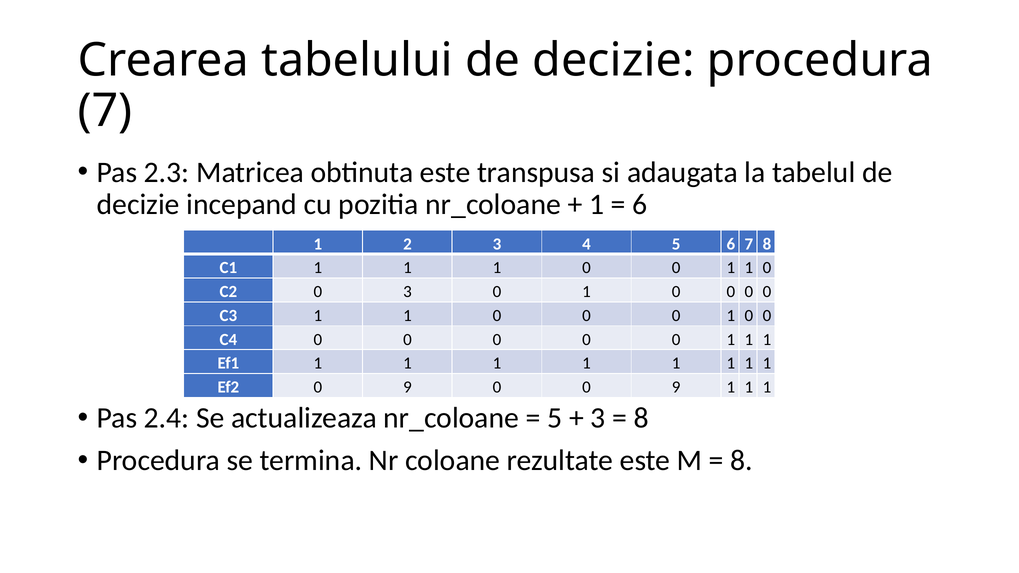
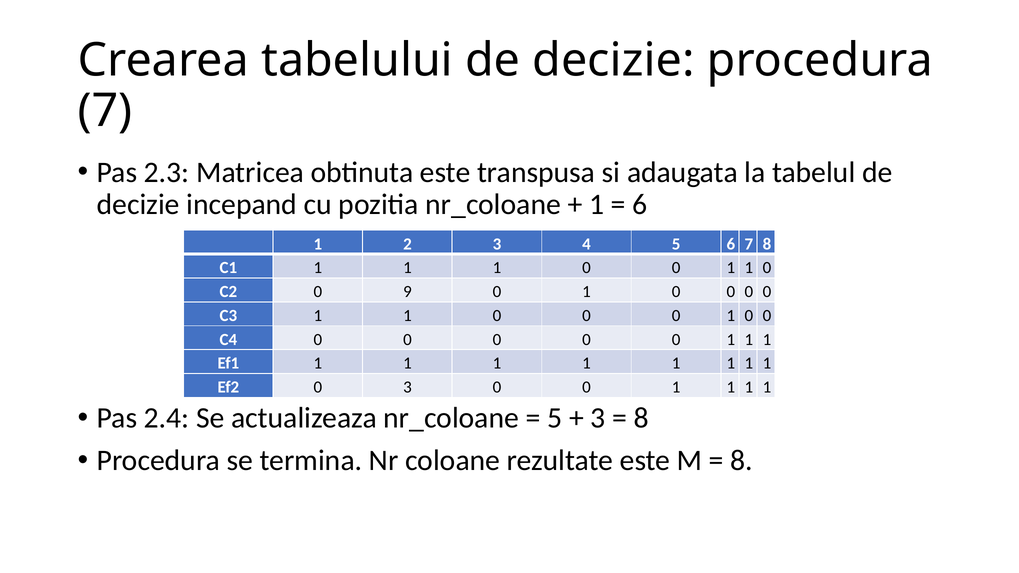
0 3: 3 -> 9
Ef2 0 9: 9 -> 3
9 at (676, 387): 9 -> 1
